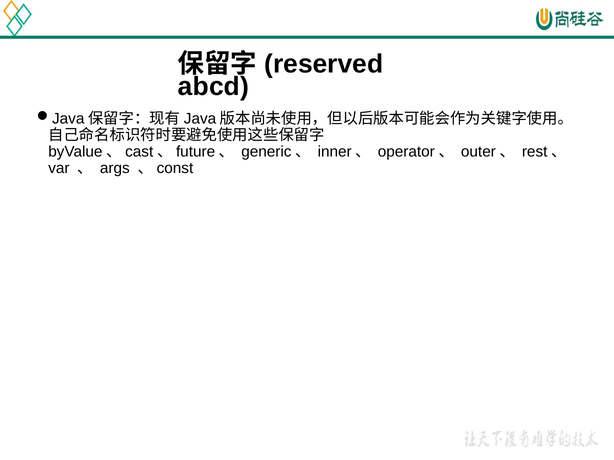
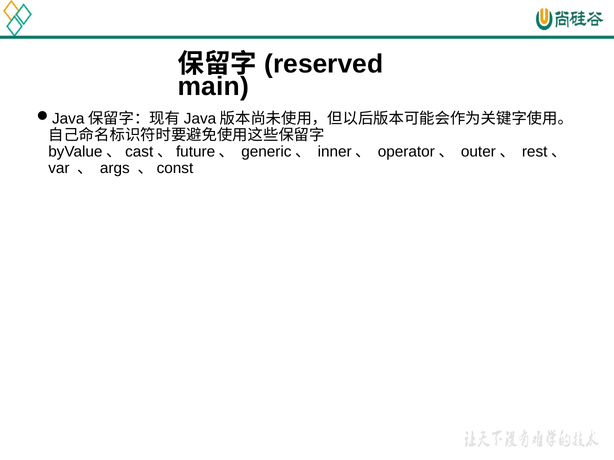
abcd: abcd -> main
